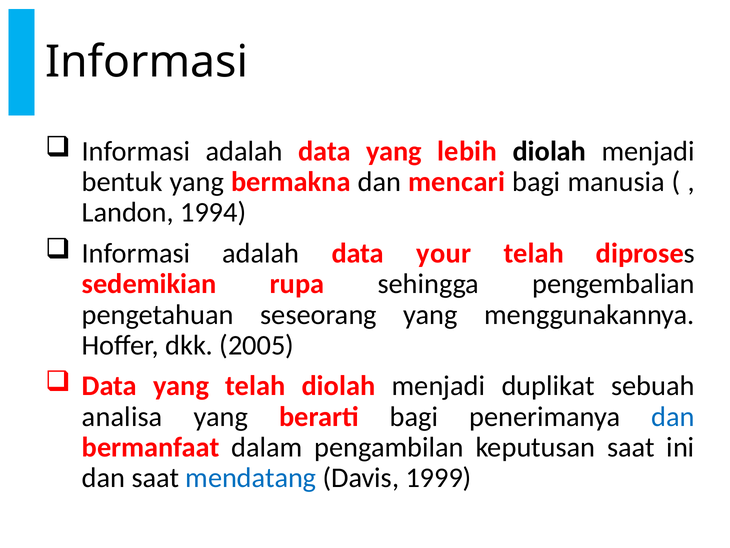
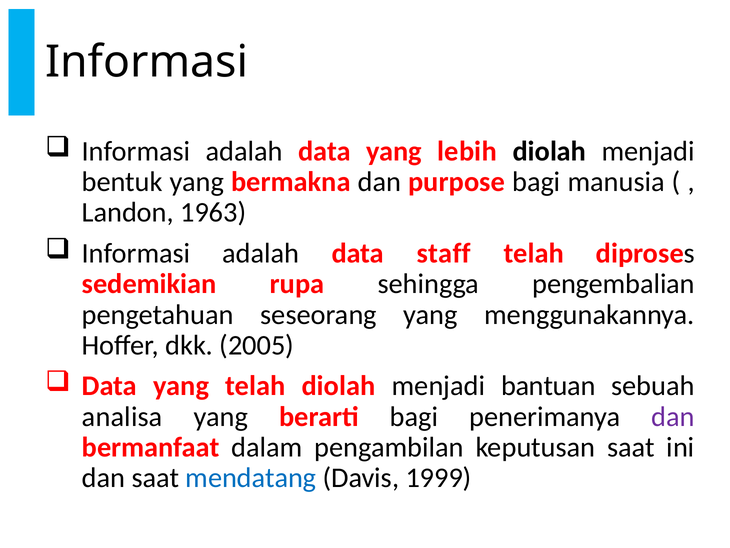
mencari: mencari -> purpose
1994: 1994 -> 1963
your: your -> staff
duplikat: duplikat -> bantuan
dan at (673, 416) colour: blue -> purple
